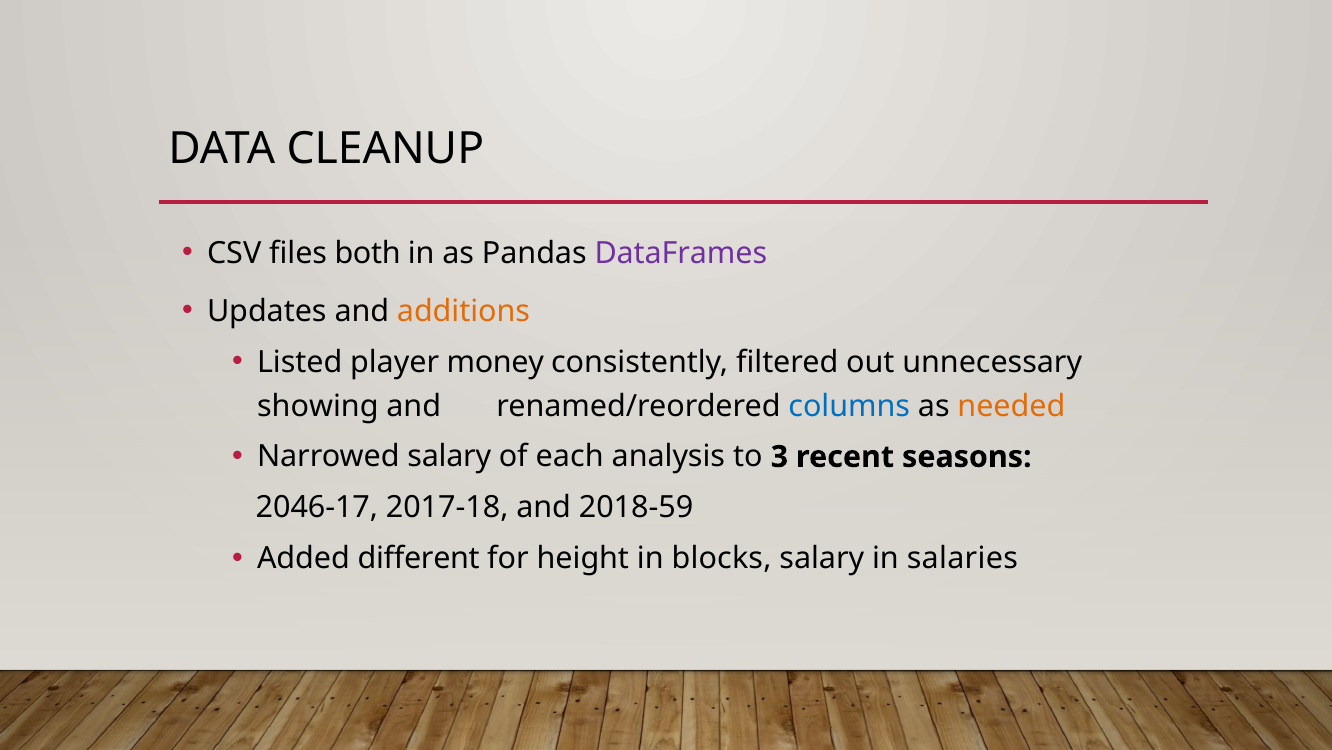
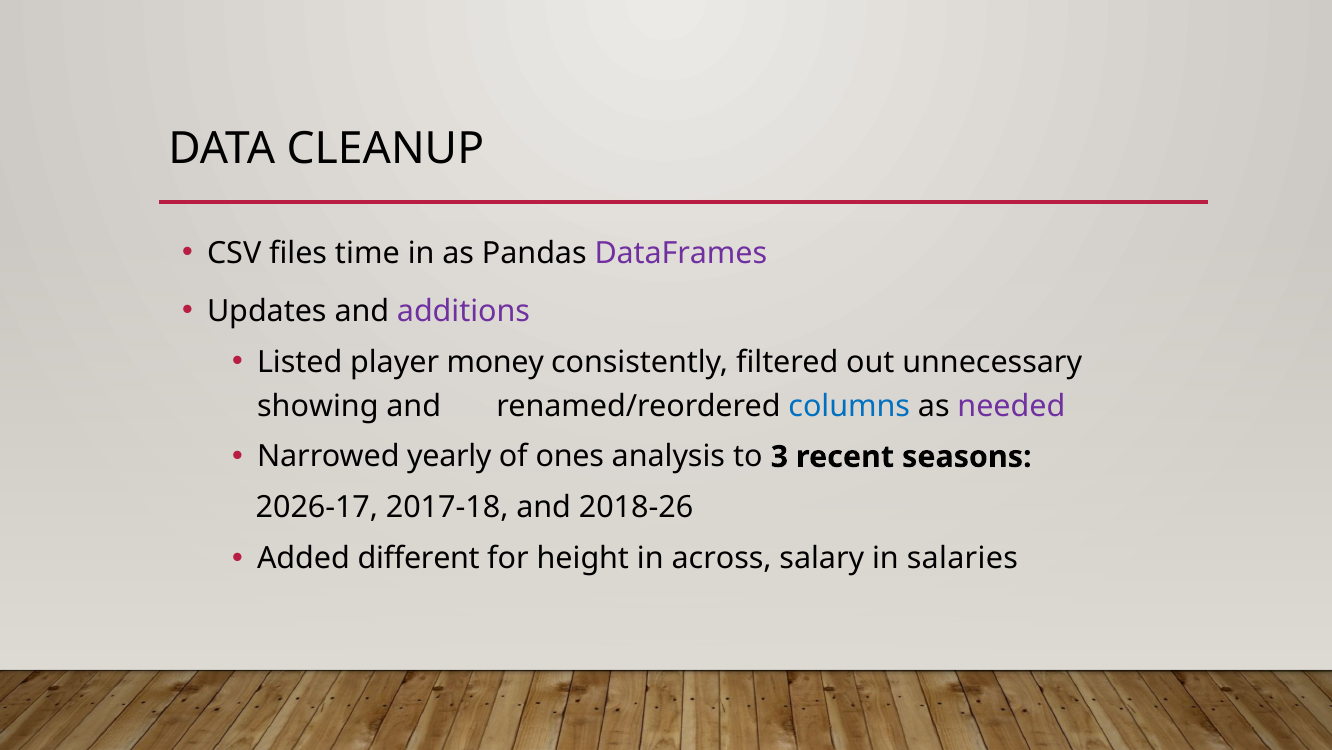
both: both -> time
additions colour: orange -> purple
needed colour: orange -> purple
Narrowed salary: salary -> yearly
each: each -> ones
2046-17: 2046-17 -> 2026-17
2018-59: 2018-59 -> 2018-26
blocks: blocks -> across
